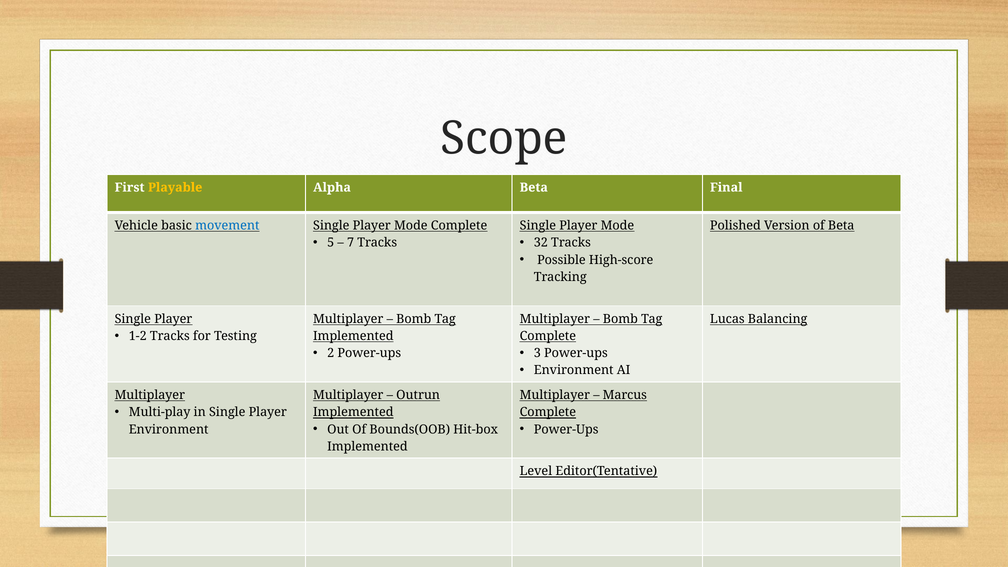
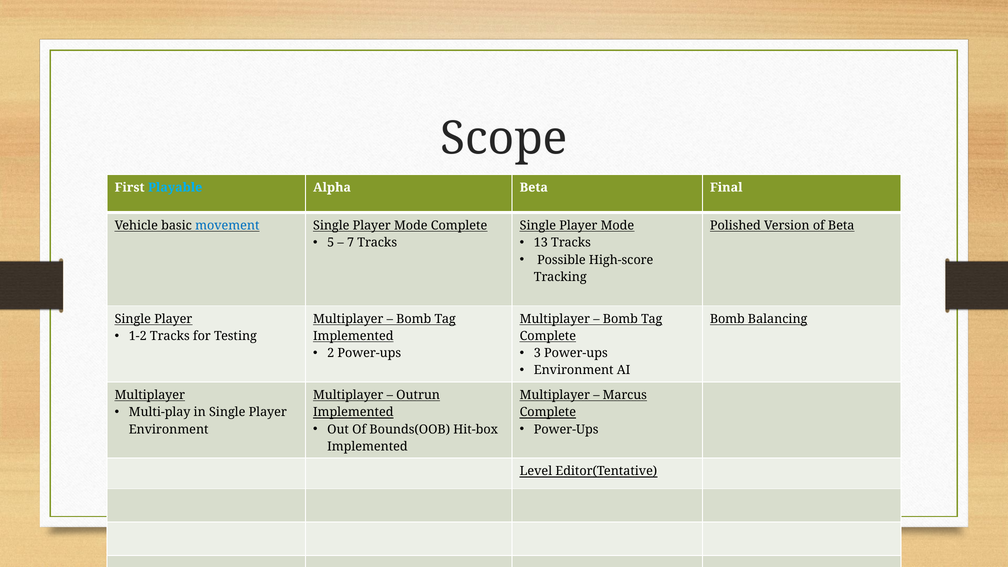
Playable colour: yellow -> light blue
32: 32 -> 13
Lucas at (727, 319): Lucas -> Bomb
